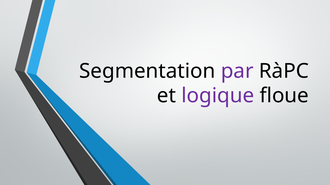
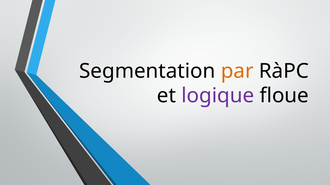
par colour: purple -> orange
